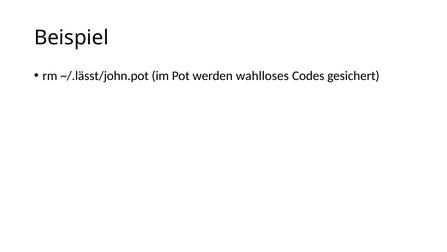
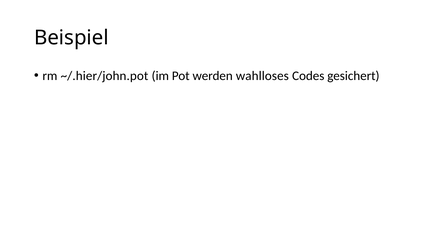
~/.lässt/john.pot: ~/.lässt/john.pot -> ~/.hier/john.pot
